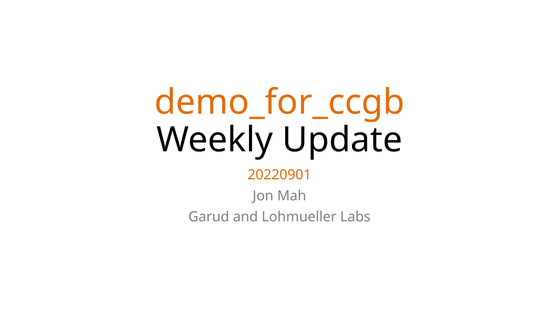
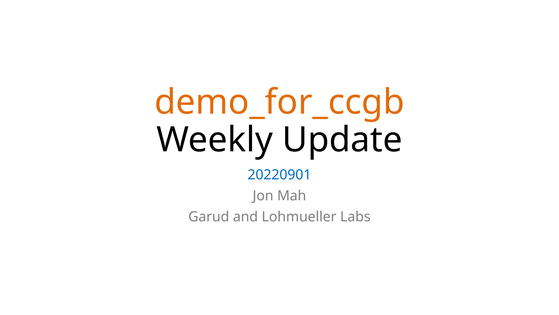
20220901 colour: orange -> blue
